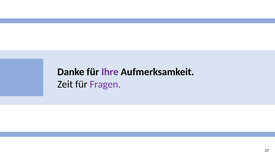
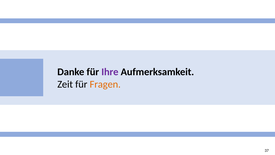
Fragen colour: purple -> orange
